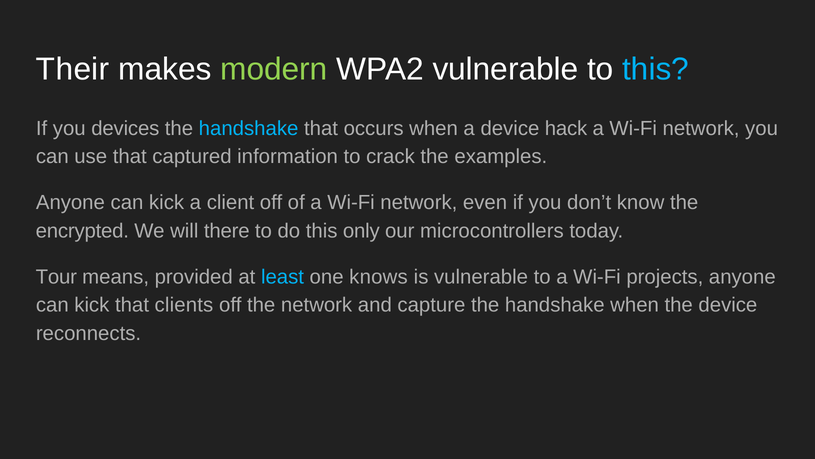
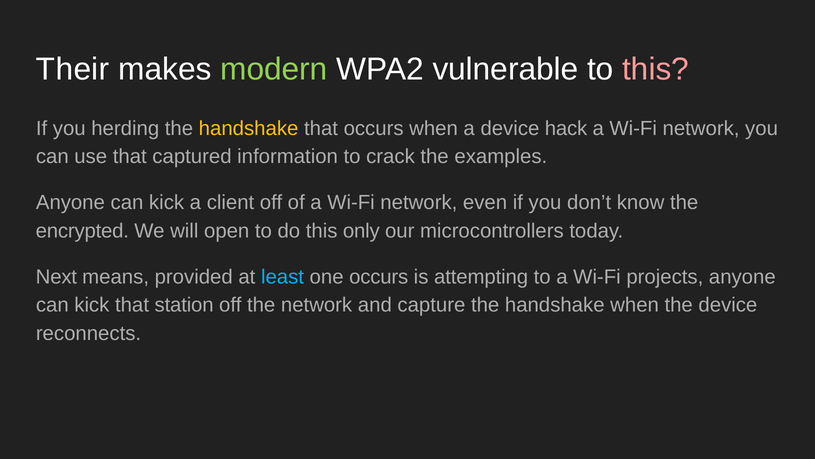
this at (656, 69) colour: light blue -> pink
devices: devices -> herding
handshake at (249, 128) colour: light blue -> yellow
there: there -> open
Tour: Tour -> Next
one knows: knows -> occurs
is vulnerable: vulnerable -> attempting
clients: clients -> station
